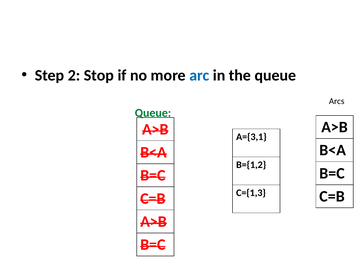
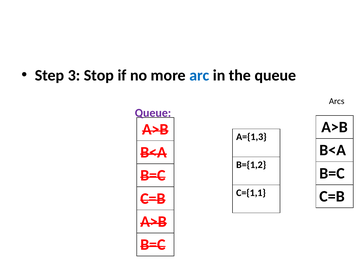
2: 2 -> 3
Queue at (153, 113) colour: green -> purple
A={3,1: A={3,1 -> A={1,3
C={1,3: C={1,3 -> C={1,1
